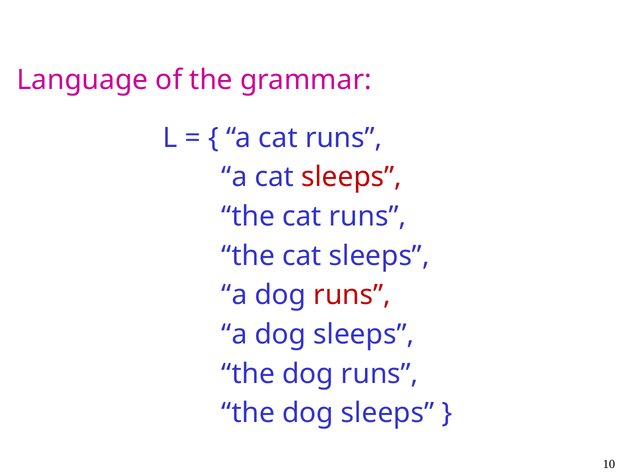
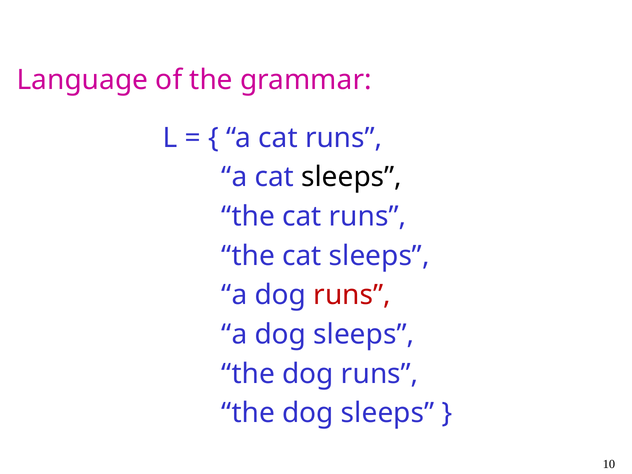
sleeps at (352, 177) colour: red -> black
